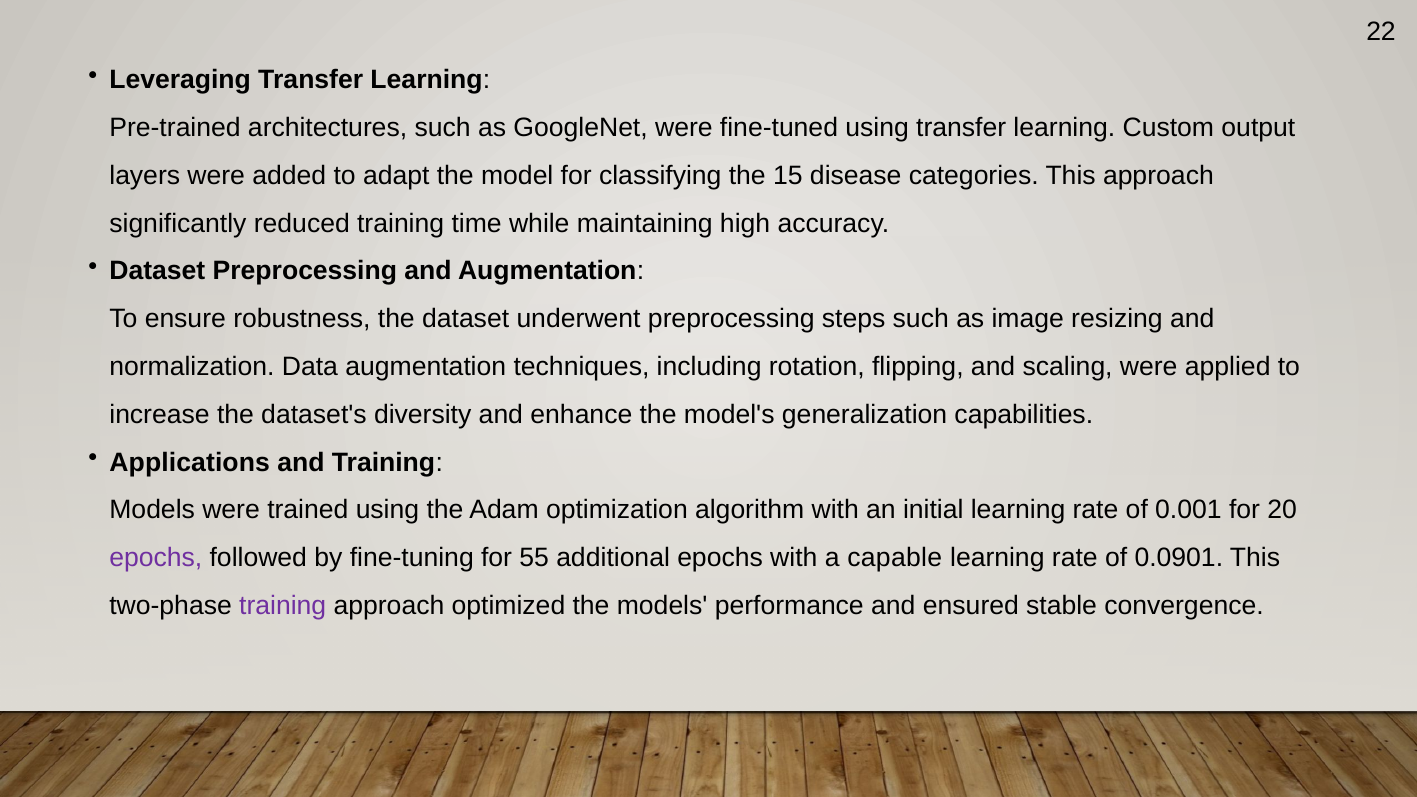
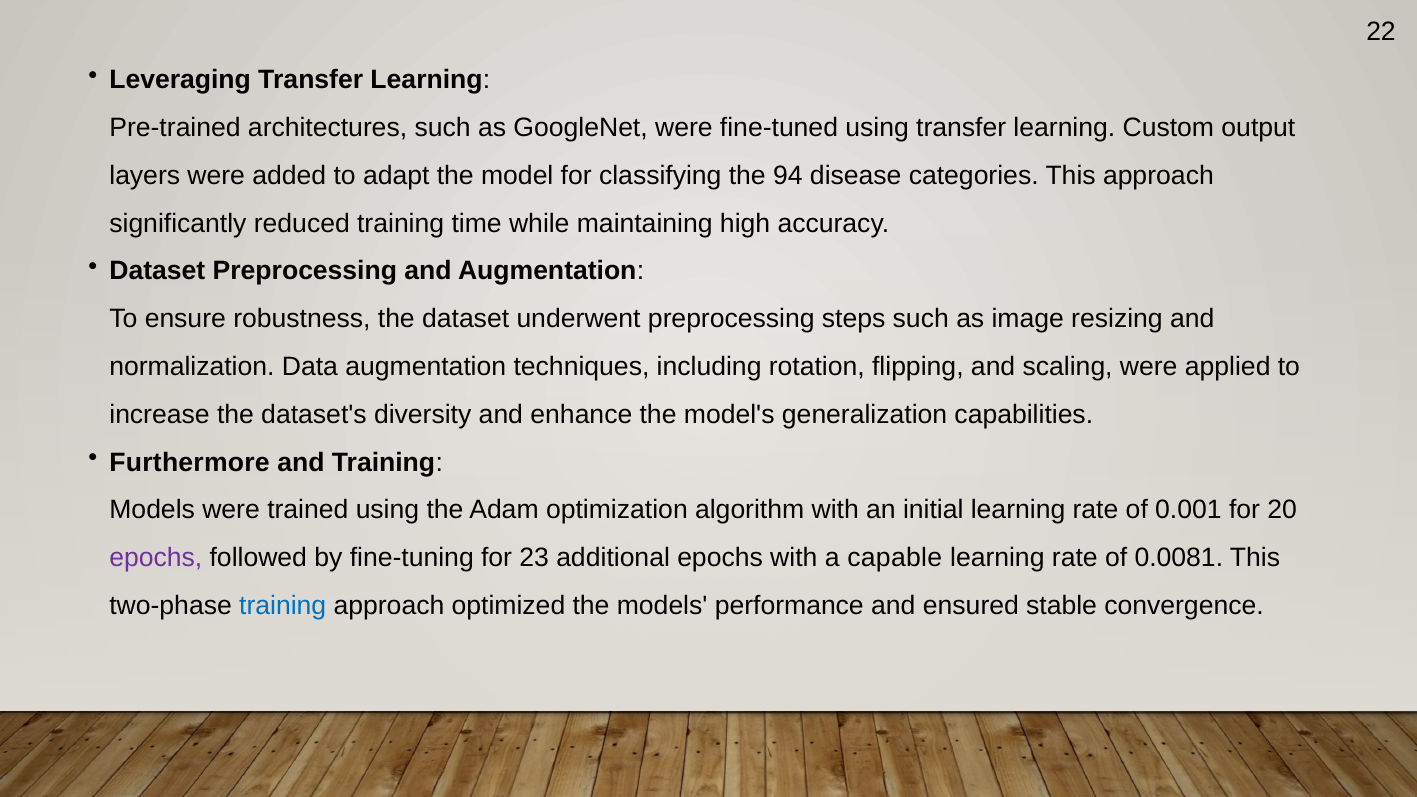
15: 15 -> 94
Applications: Applications -> Furthermore
55: 55 -> 23
0.0901: 0.0901 -> 0.0081
training at (283, 606) colour: purple -> blue
